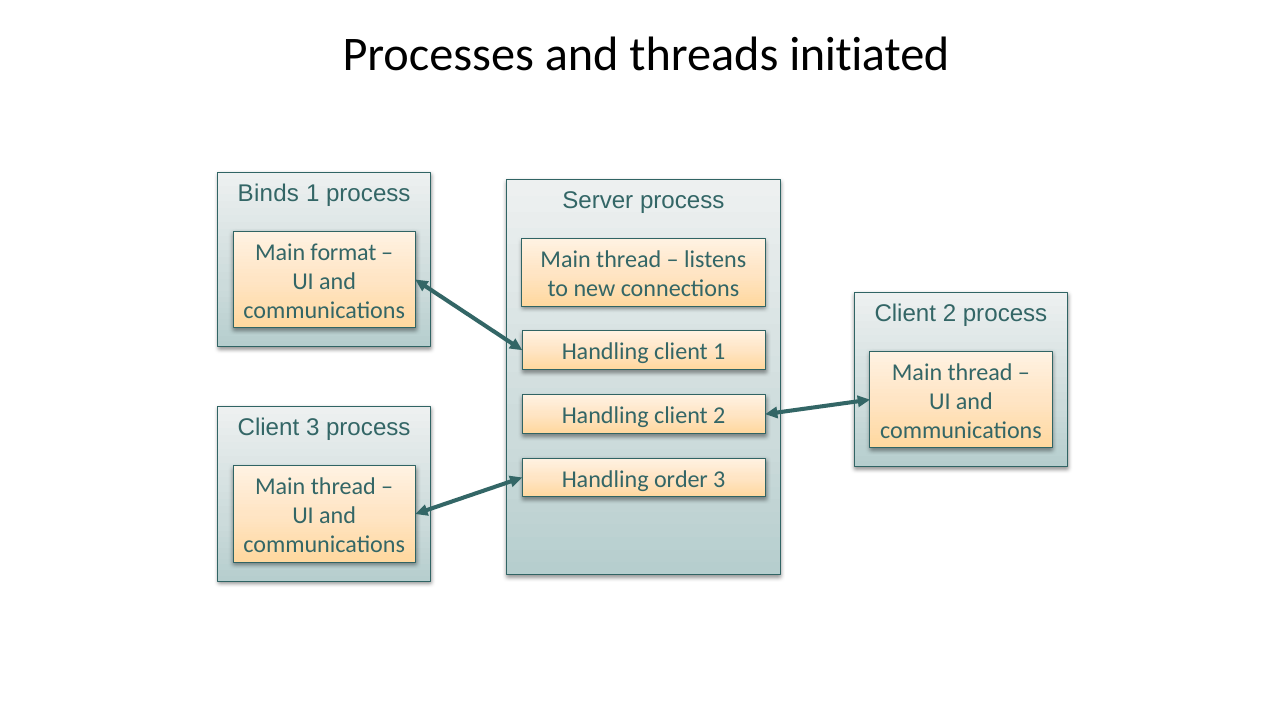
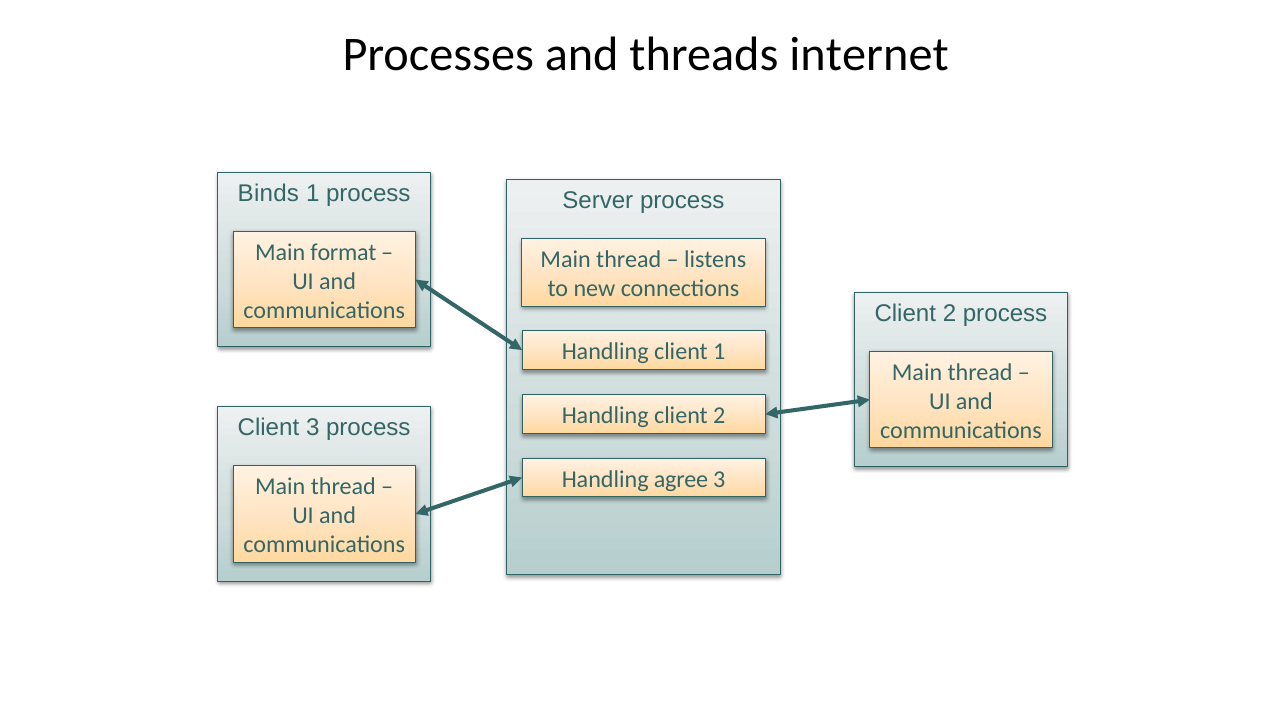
initiated: initiated -> internet
order: order -> agree
